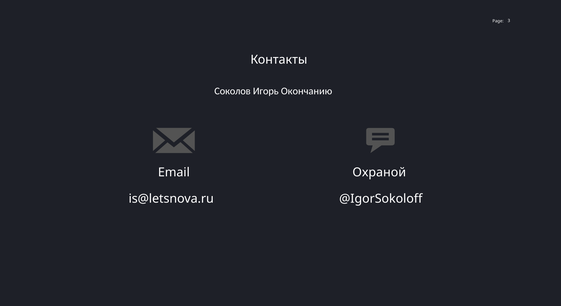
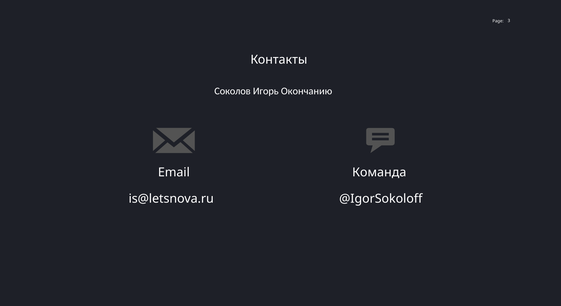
Охраной: Охраной -> Команда
